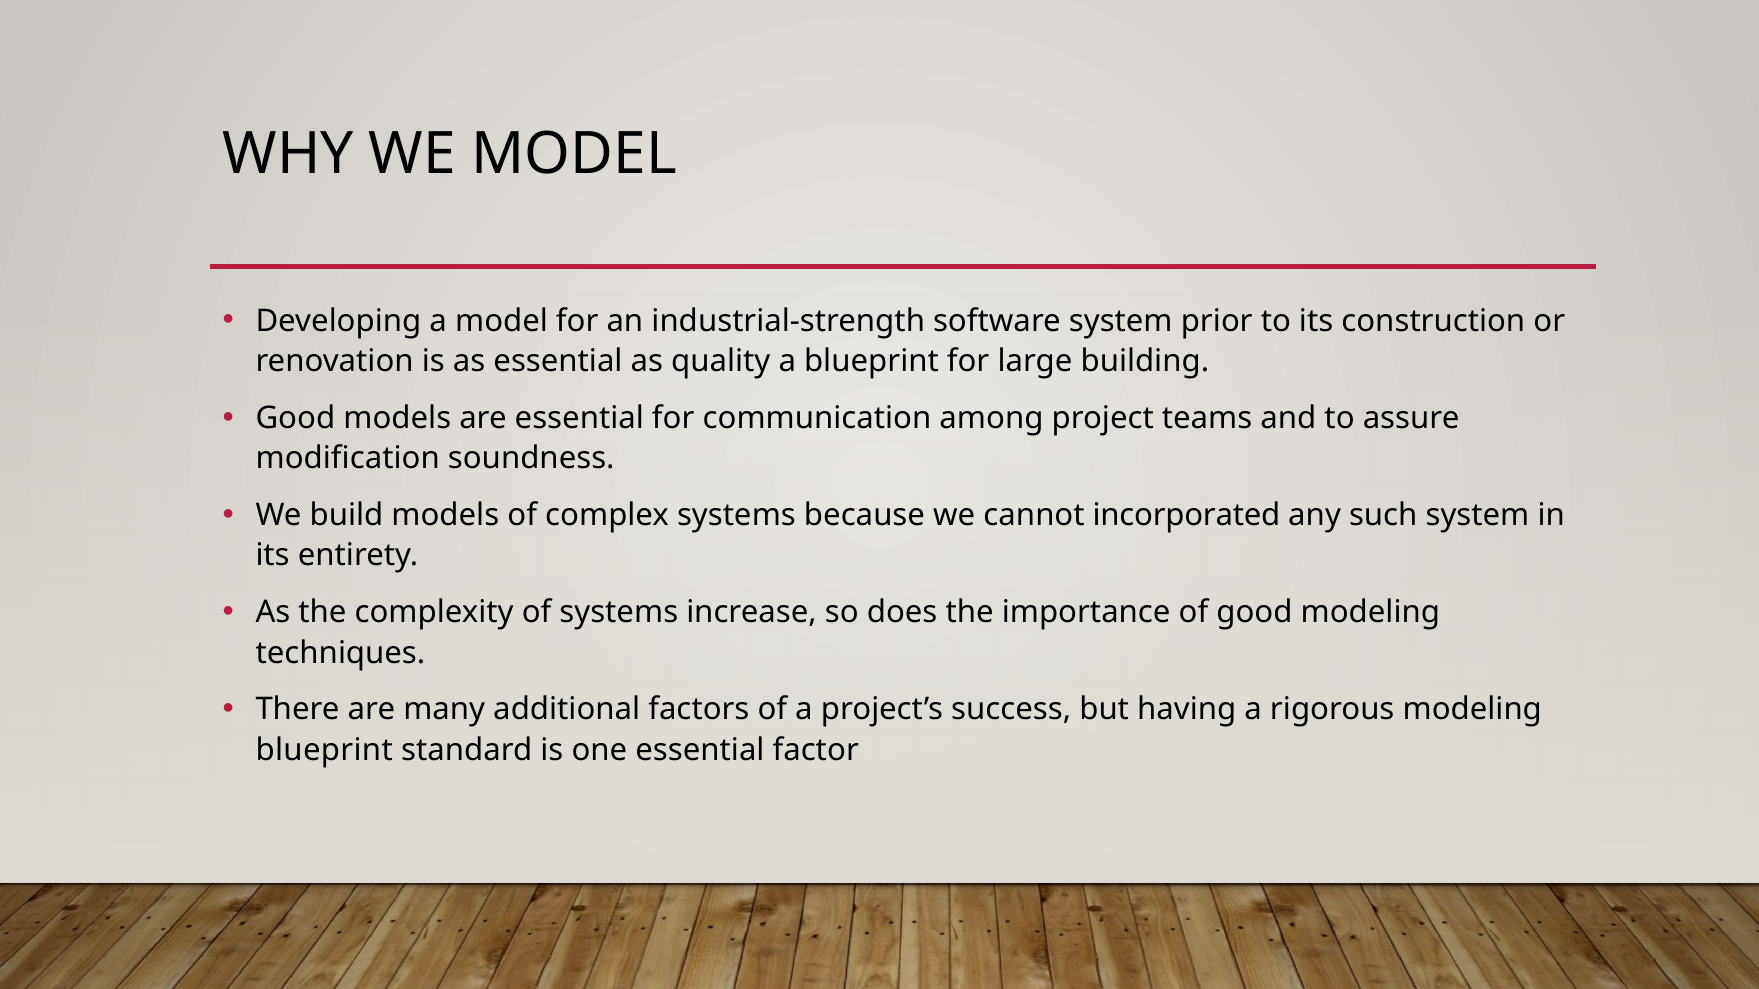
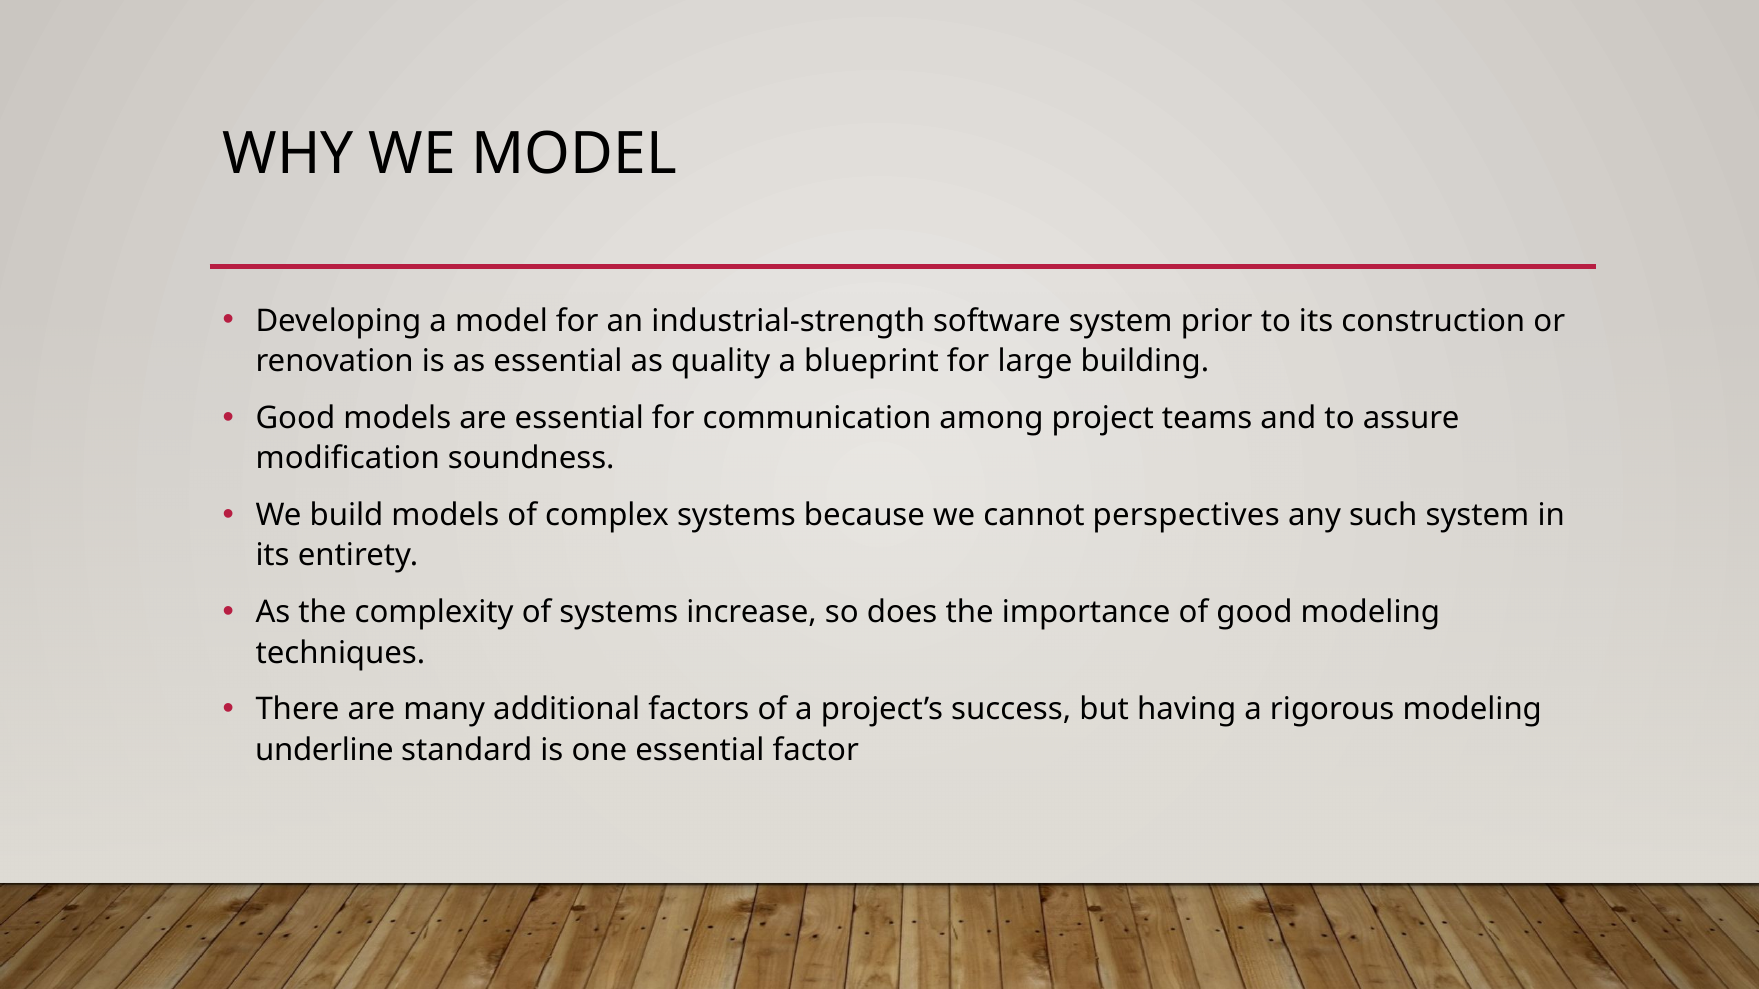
incorporated: incorporated -> perspectives
blueprint at (324, 750): blueprint -> underline
